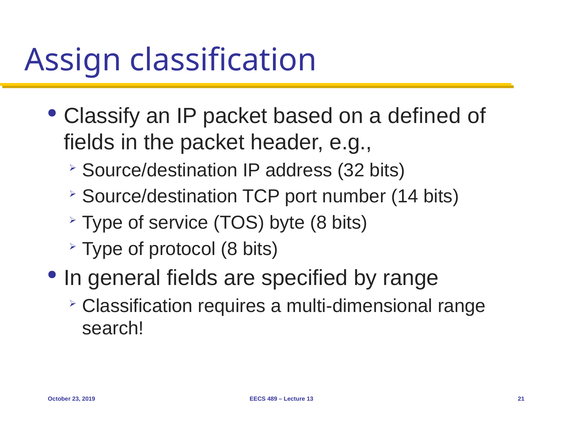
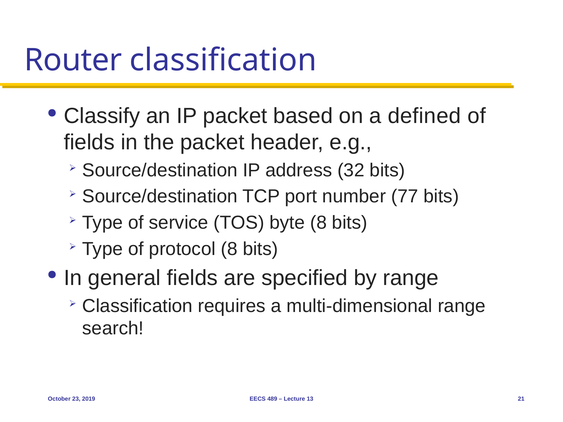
Assign: Assign -> Router
14: 14 -> 77
